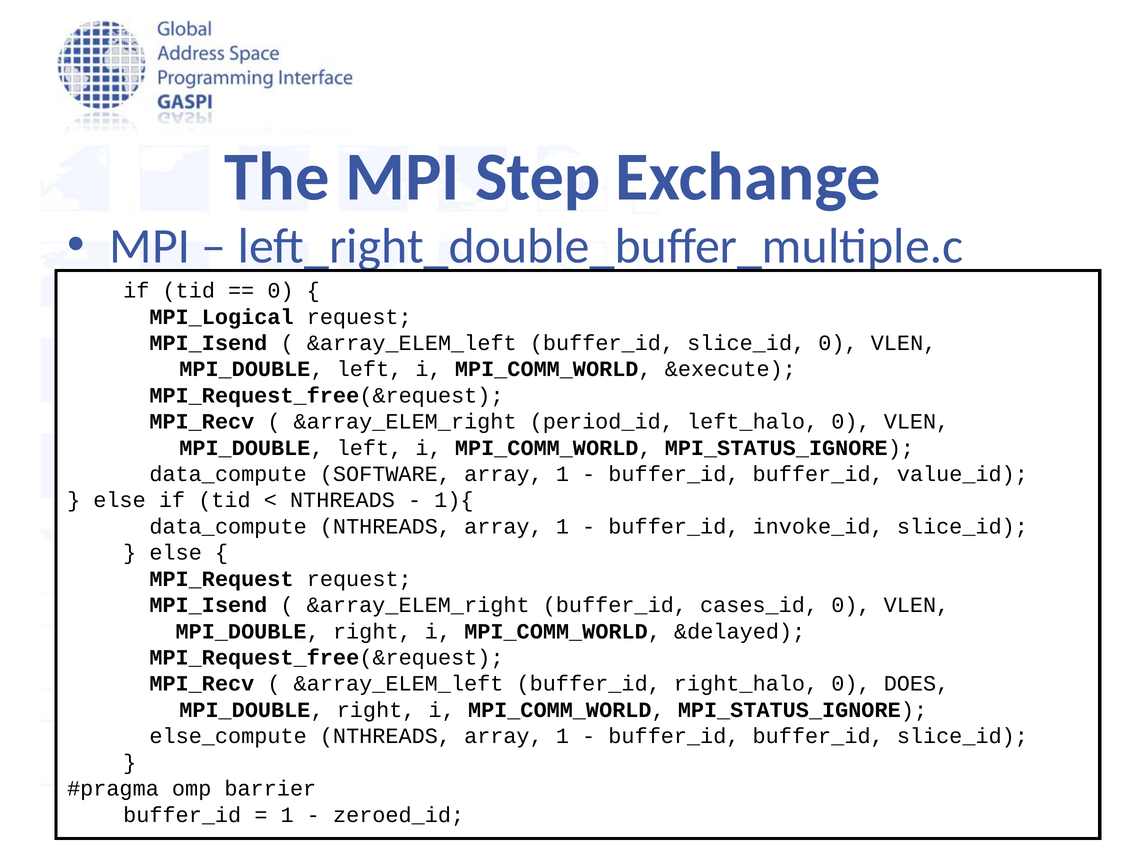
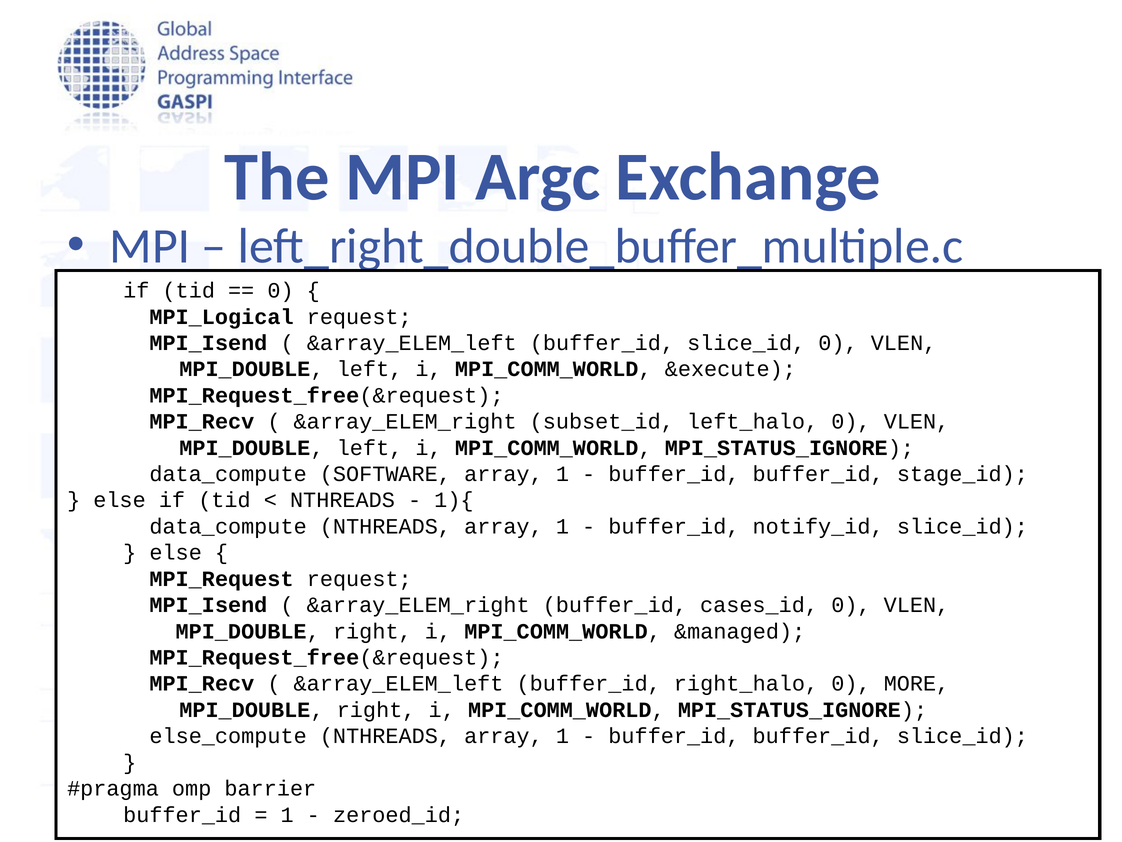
Step: Step -> Argc
period_id: period_id -> subset_id
value_id: value_id -> stage_id
invoke_id: invoke_id -> notify_id
&delayed: &delayed -> &managed
DOES: DOES -> MORE
